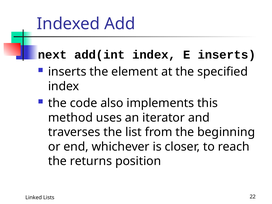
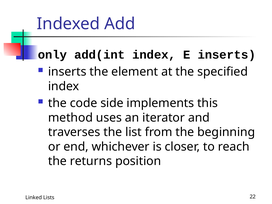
next: next -> only
also: also -> side
